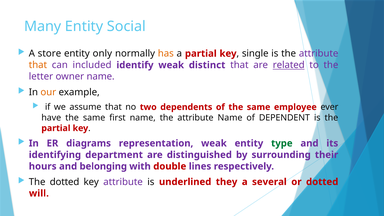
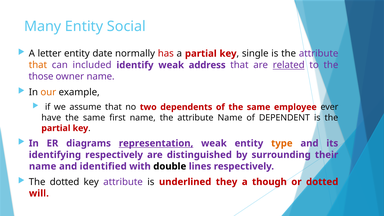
store: store -> letter
only: only -> date
has colour: orange -> red
distinct: distinct -> address
letter: letter -> those
representation underline: none -> present
type colour: green -> orange
identifying department: department -> respectively
hours at (43, 166): hours -> name
belonging: belonging -> identified
double colour: red -> black
several: several -> though
